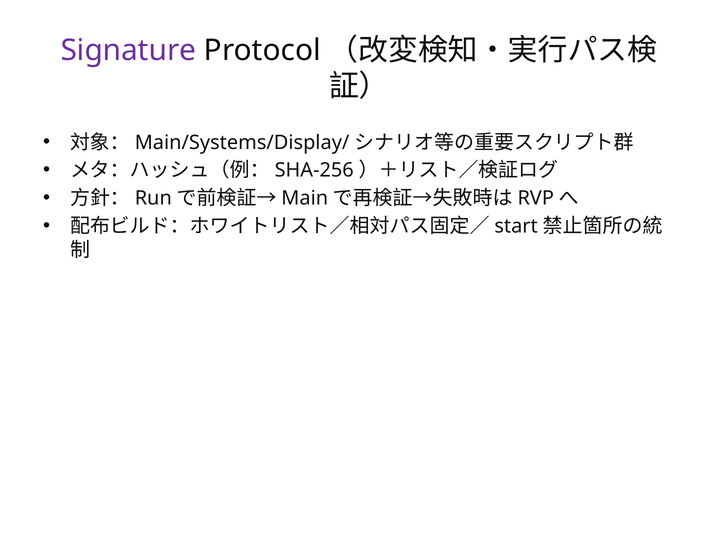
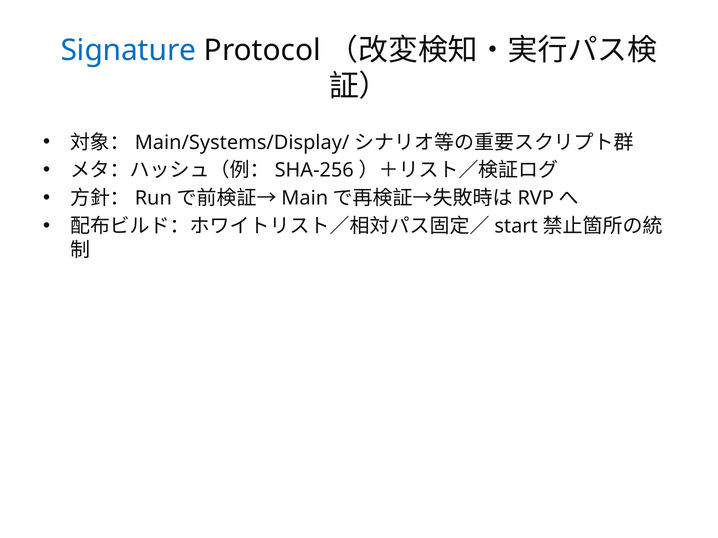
Signature colour: purple -> blue
